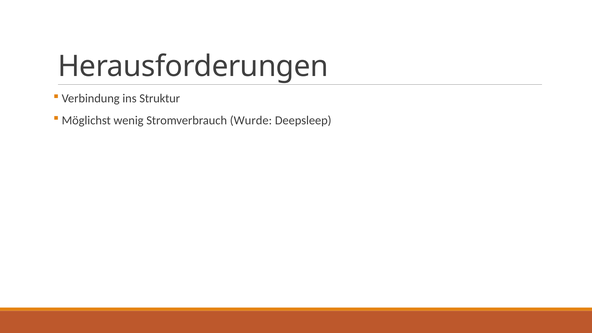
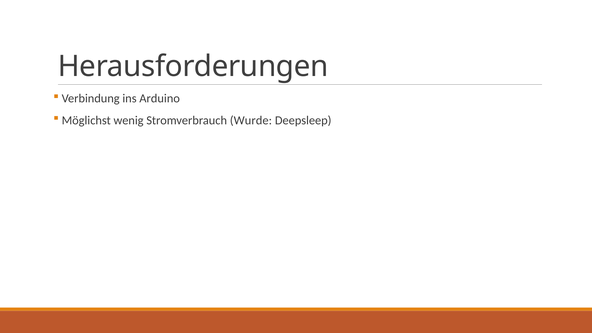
Struktur: Struktur -> Arduino
